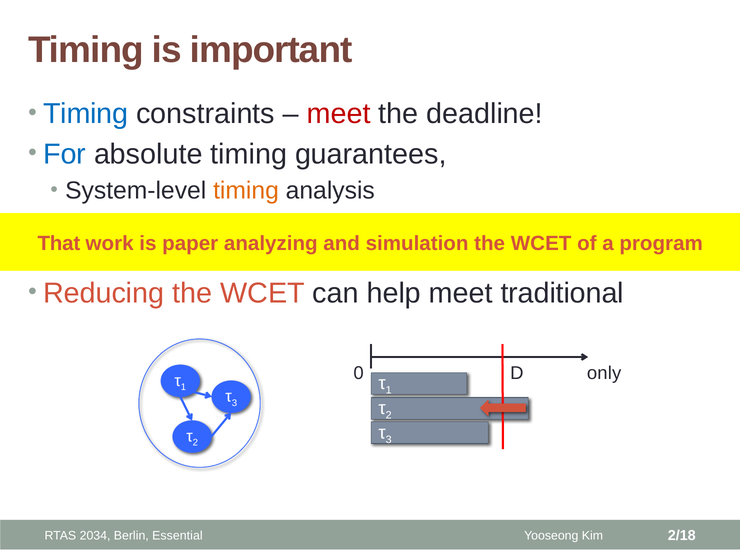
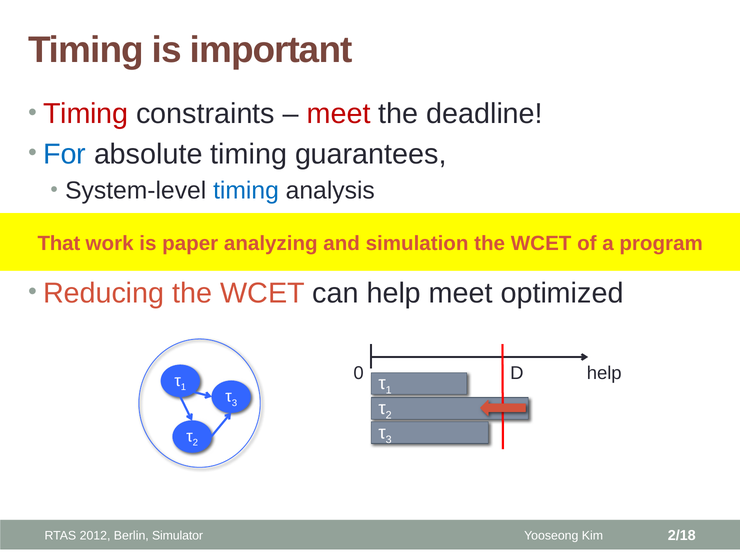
Timing at (86, 114) colour: blue -> red
timing at (246, 191) colour: orange -> blue
traditional: traditional -> optimized
D only: only -> help
2034: 2034 -> 2012
Essential: Essential -> Simulator
